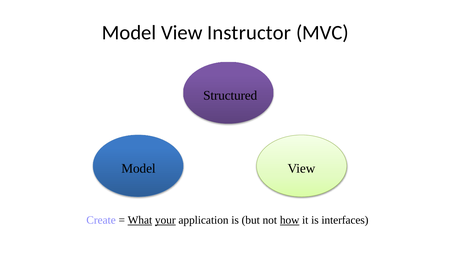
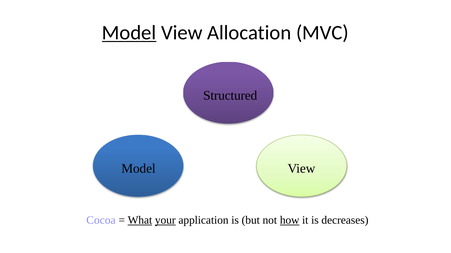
Model at (129, 33) underline: none -> present
Instructor: Instructor -> Allocation
Create: Create -> Cocoa
interfaces: interfaces -> decreases
